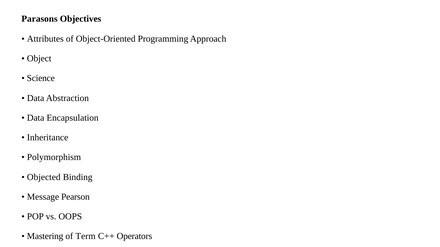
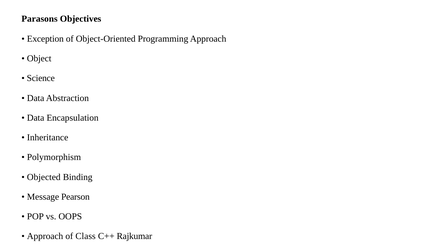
Attributes: Attributes -> Exception
Mastering at (45, 237): Mastering -> Approach
Term: Term -> Class
Operators: Operators -> Rajkumar
